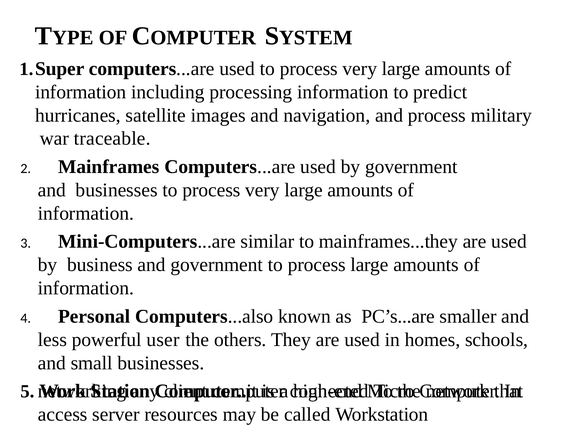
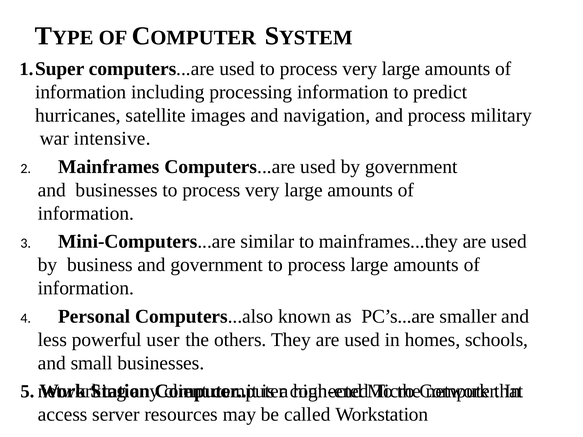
traceable: traceable -> intensive
